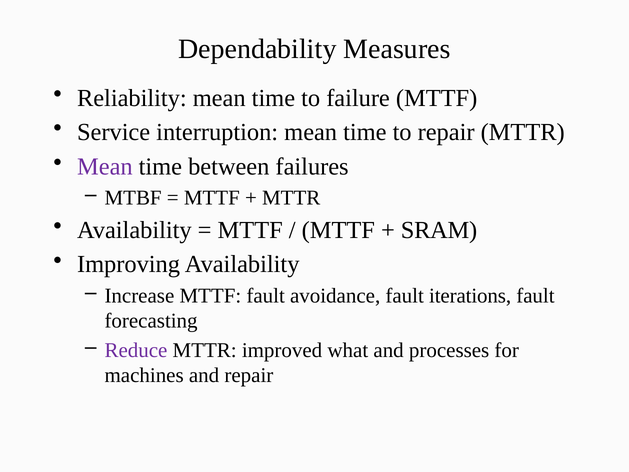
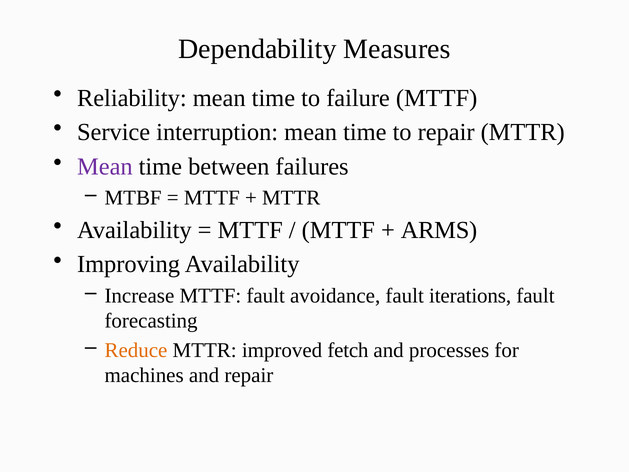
SRAM: SRAM -> ARMS
Reduce colour: purple -> orange
what: what -> fetch
